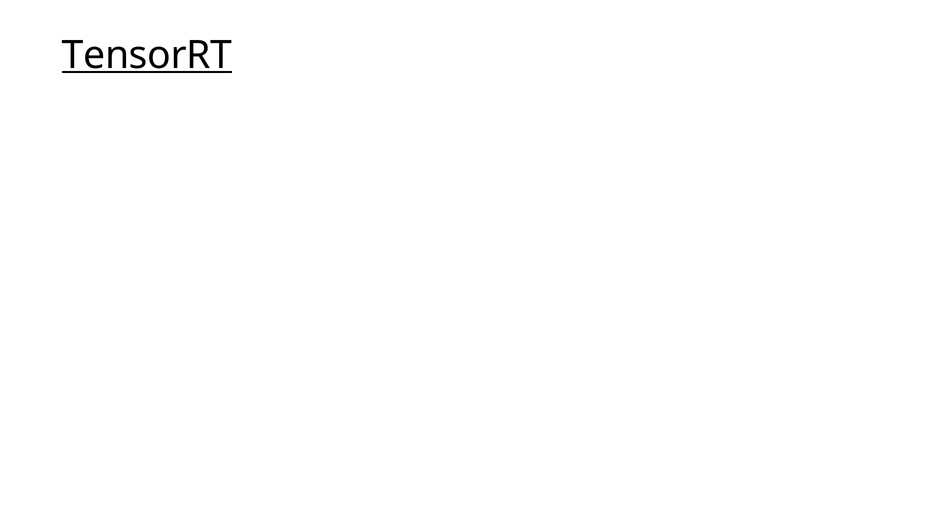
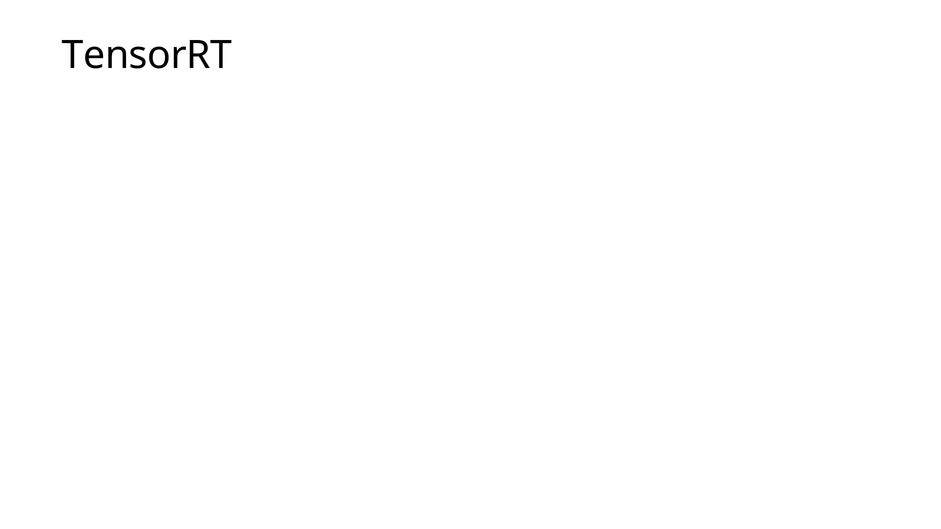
TensorRT underline: present -> none
